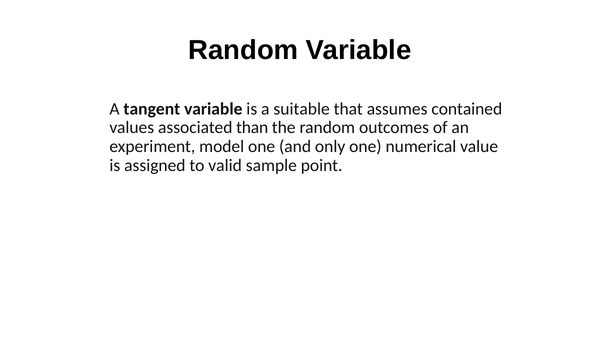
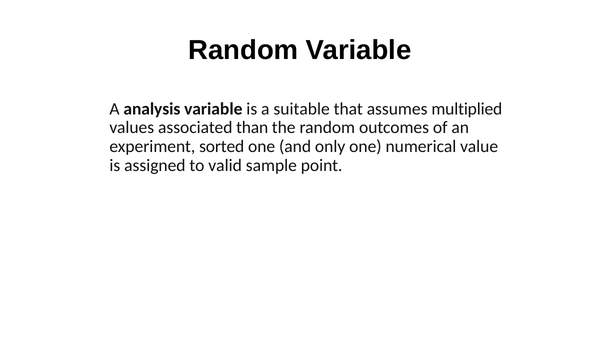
tangent: tangent -> analysis
contained: contained -> multiplied
model: model -> sorted
